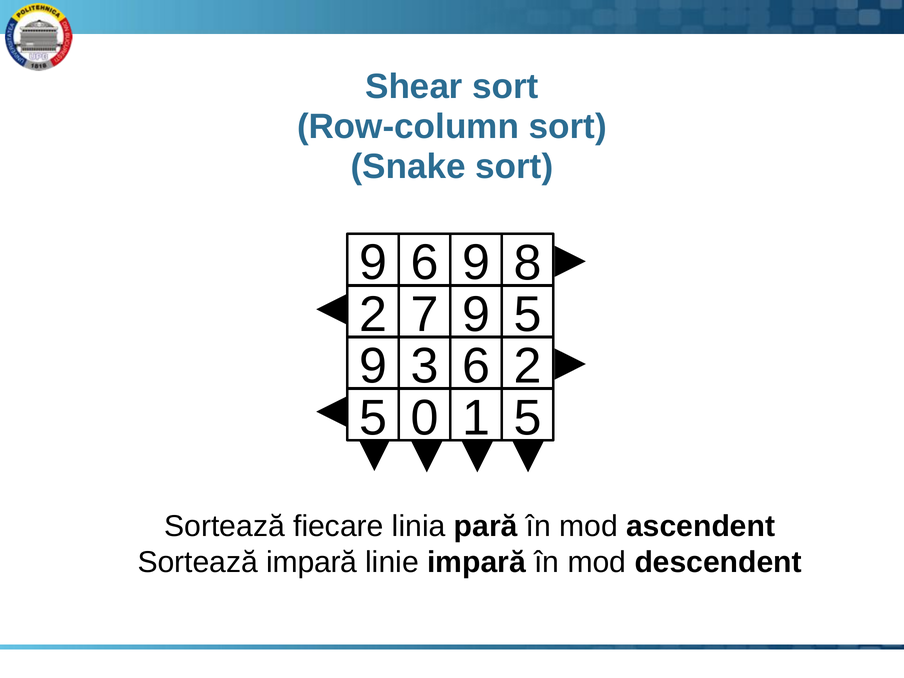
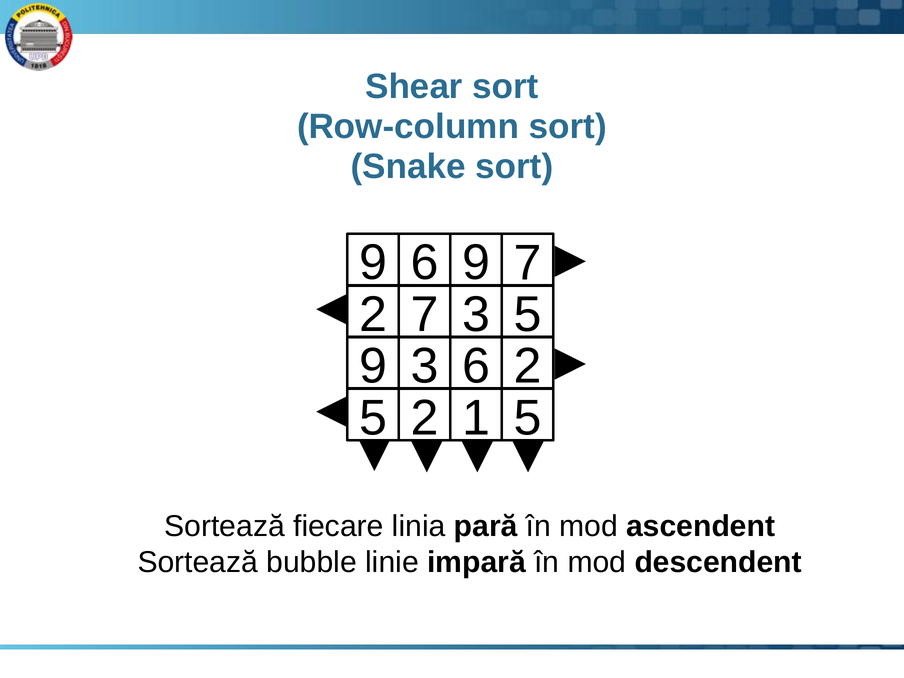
9 8: 8 -> 7
7 9: 9 -> 3
0 at (425, 418): 0 -> 2
Sortează impară: impară -> bubble
